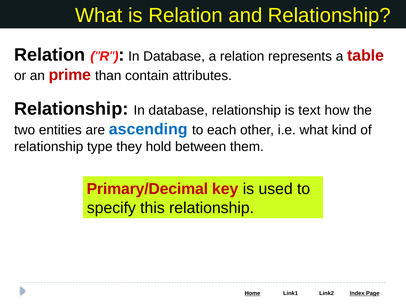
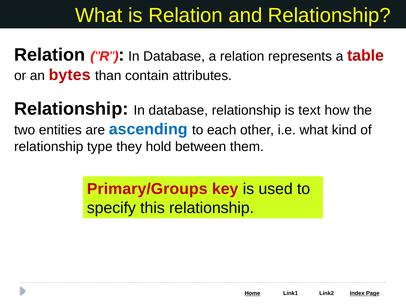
prime: prime -> bytes
Primary/Decimal: Primary/Decimal -> Primary/Groups
